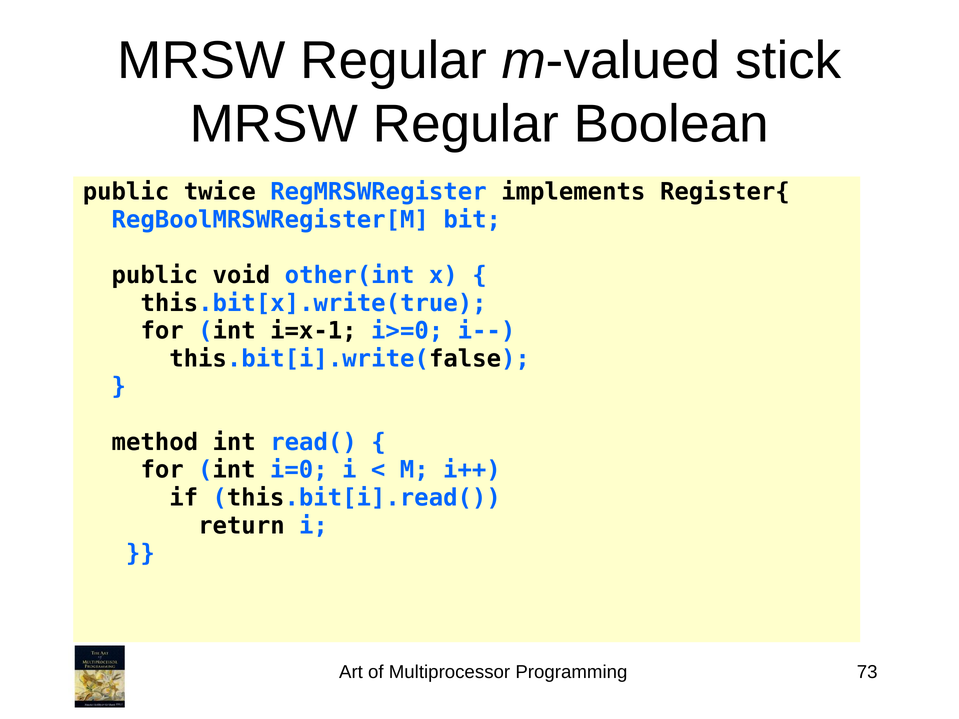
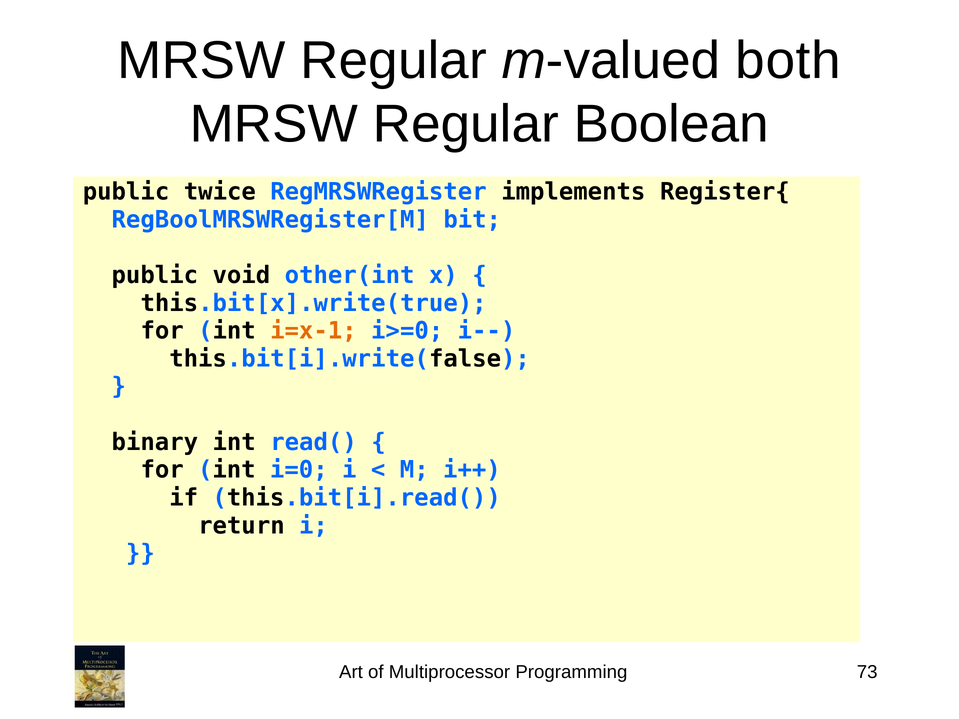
stick: stick -> both
i=x-1 colour: black -> orange
method: method -> binary
